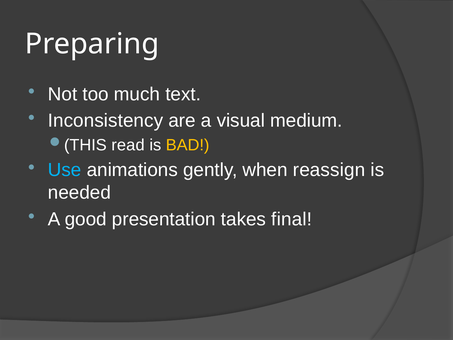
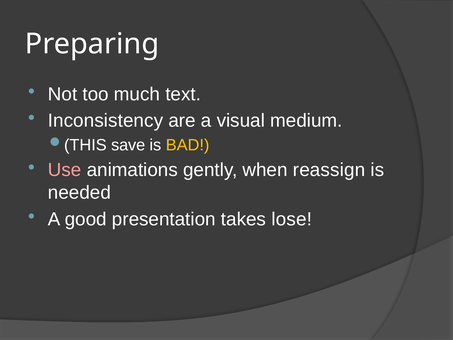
read: read -> save
Use colour: light blue -> pink
final: final -> lose
